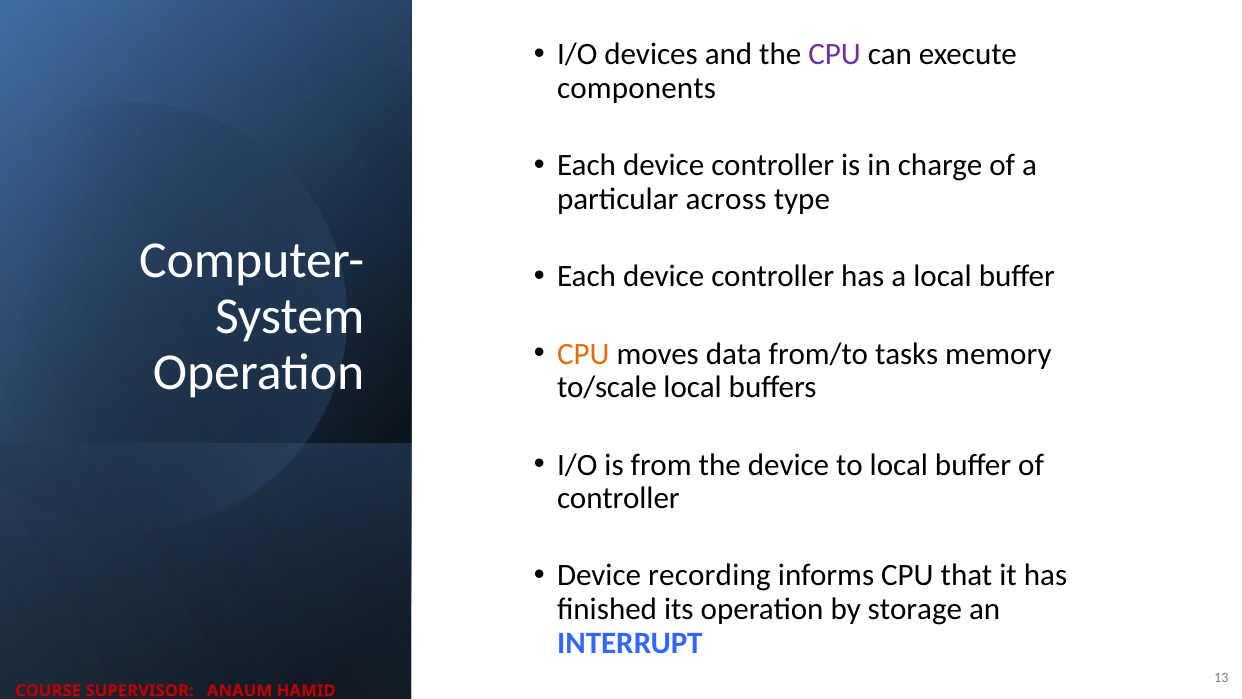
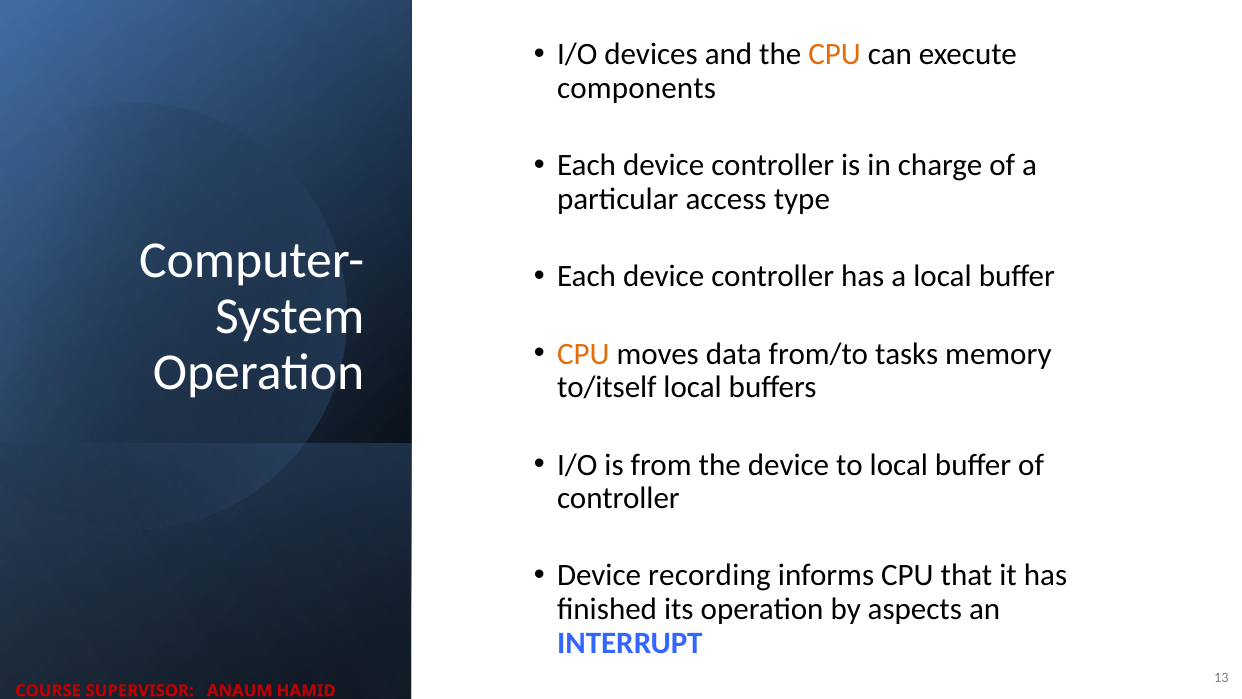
CPU at (835, 54) colour: purple -> orange
across: across -> access
to/scale: to/scale -> to/itself
storage: storage -> aspects
